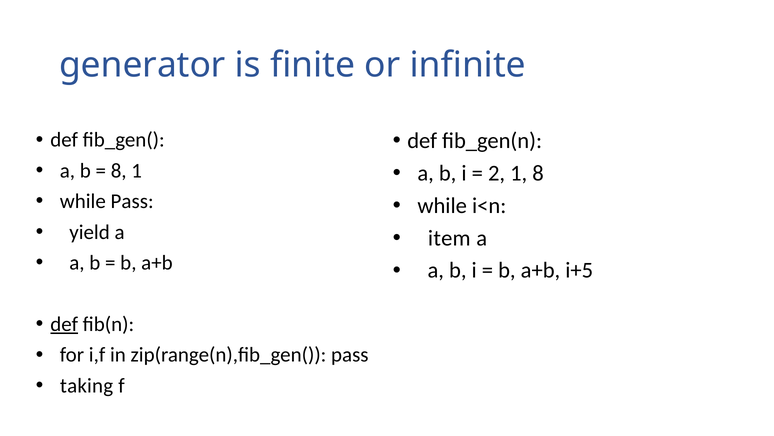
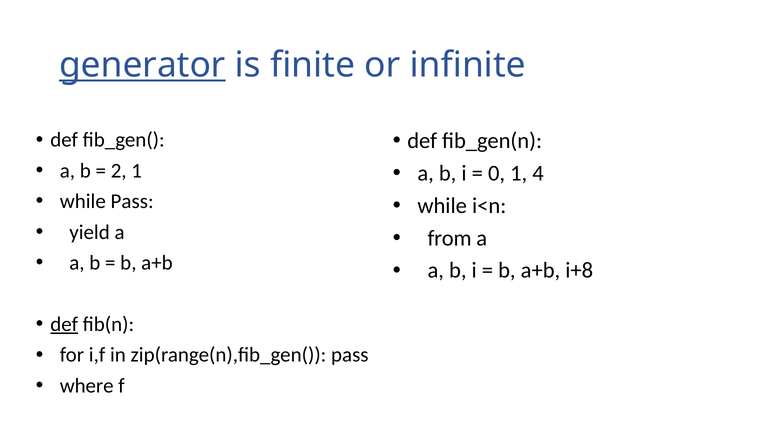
generator underline: none -> present
8 at (119, 170): 8 -> 2
2: 2 -> 0
1 8: 8 -> 4
item: item -> from
i+5: i+5 -> i+8
taking: taking -> where
